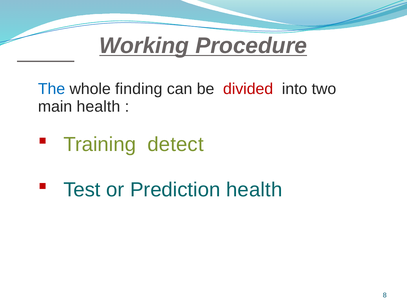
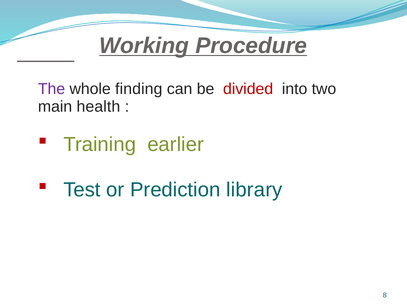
The colour: blue -> purple
detect: detect -> earlier
Prediction health: health -> library
